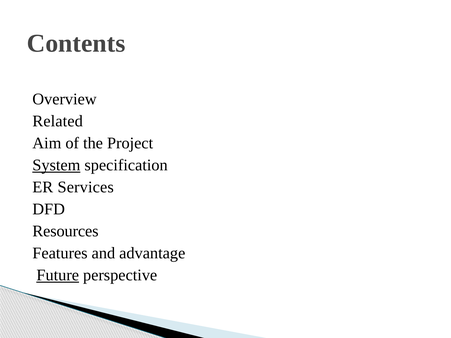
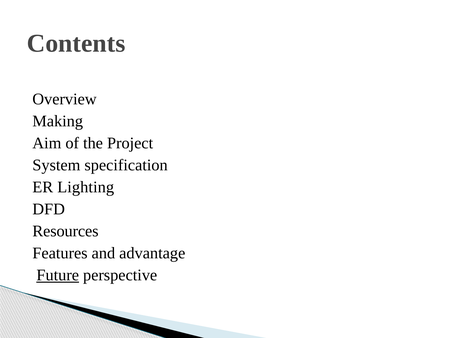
Related: Related -> Making
System underline: present -> none
Services: Services -> Lighting
